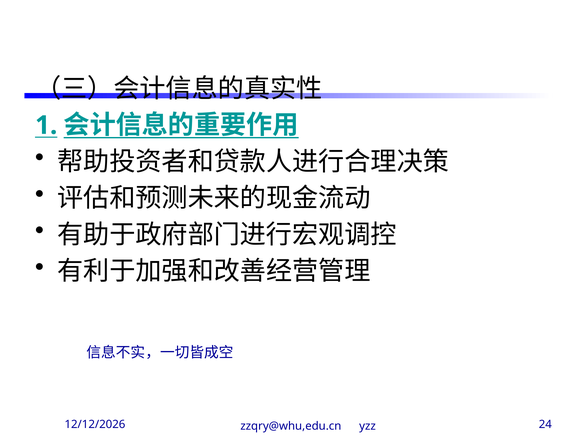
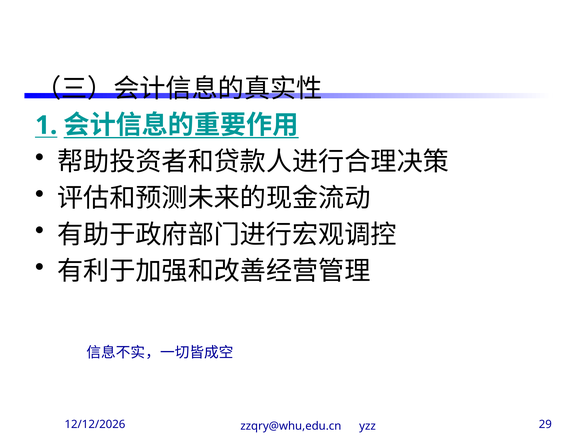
24: 24 -> 29
